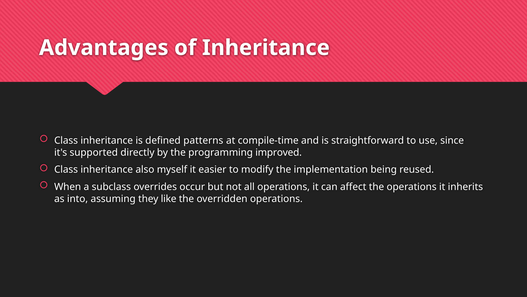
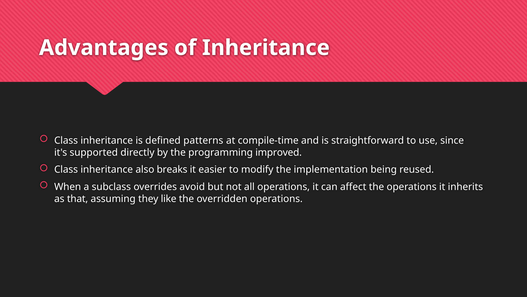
myself: myself -> breaks
occur: occur -> avoid
into: into -> that
